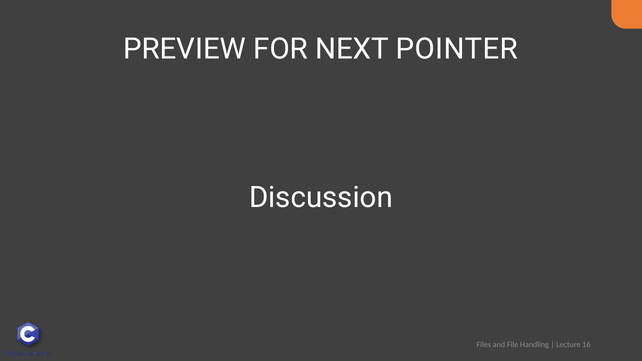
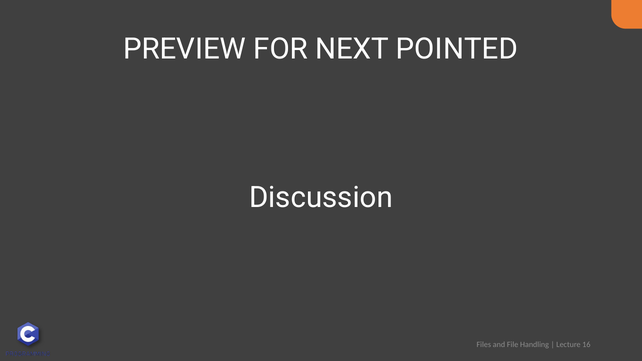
POINTER: POINTER -> POINTED
